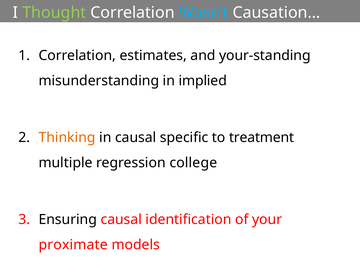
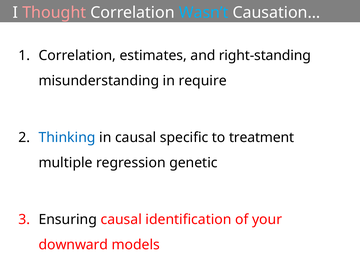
Thought colour: light green -> pink
your-standing: your-standing -> right-standing
implied: implied -> require
Thinking colour: orange -> blue
college: college -> genetic
proximate: proximate -> downward
